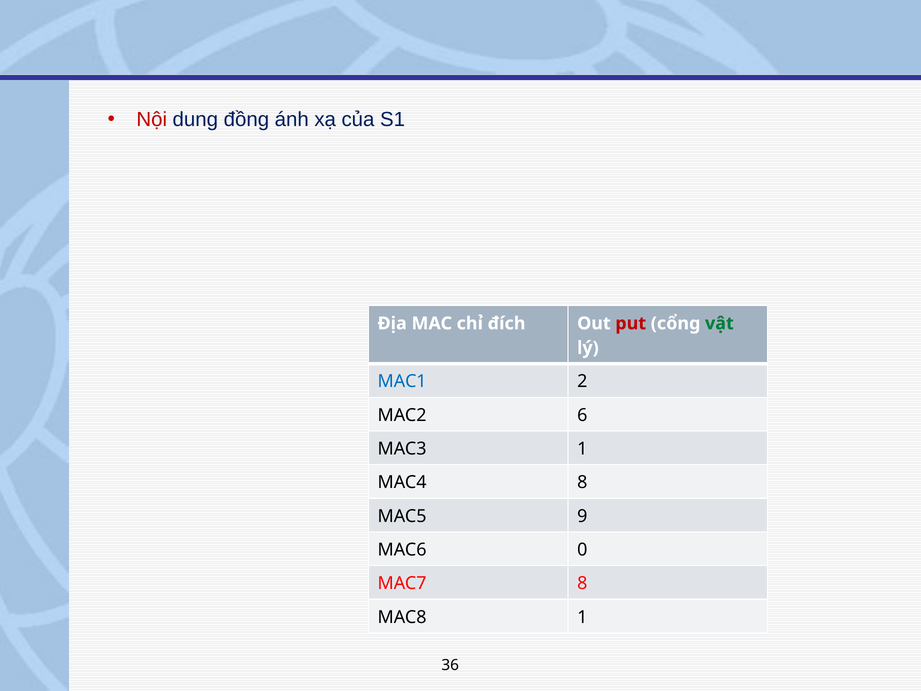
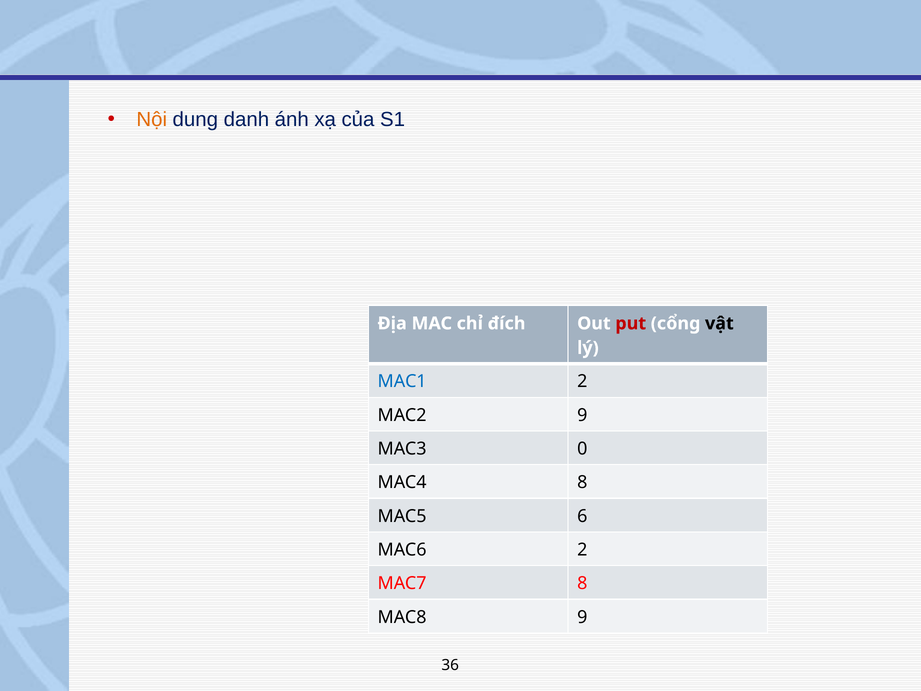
Nội colour: red -> orange
đồng: đồng -> danh
vật colour: green -> black
MAC2 6: 6 -> 9
MAC3 1: 1 -> 0
9: 9 -> 6
MAC6 0: 0 -> 2
MAC8 1: 1 -> 9
